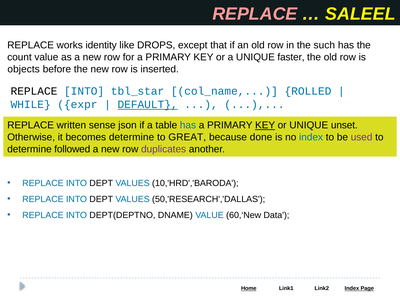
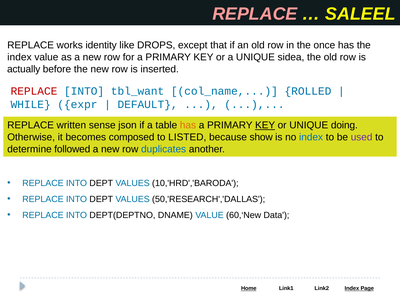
such: such -> once
count at (19, 57): count -> index
faster: faster -> sidea
objects: objects -> actually
REPLACE at (34, 91) colour: black -> red
tbl_star: tbl_star -> tbl_want
DEFAULT underline: present -> none
has at (188, 125) colour: blue -> orange
unset: unset -> doing
becomes determine: determine -> composed
GREAT: GREAT -> LISTED
done: done -> show
duplicates colour: purple -> blue
